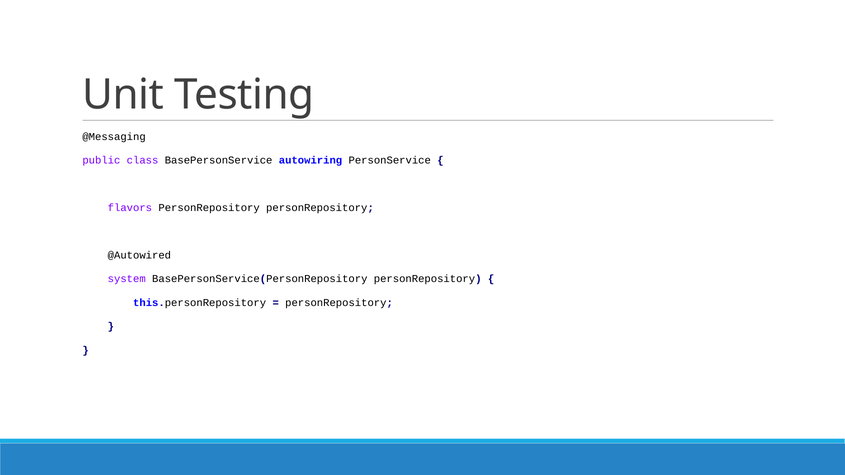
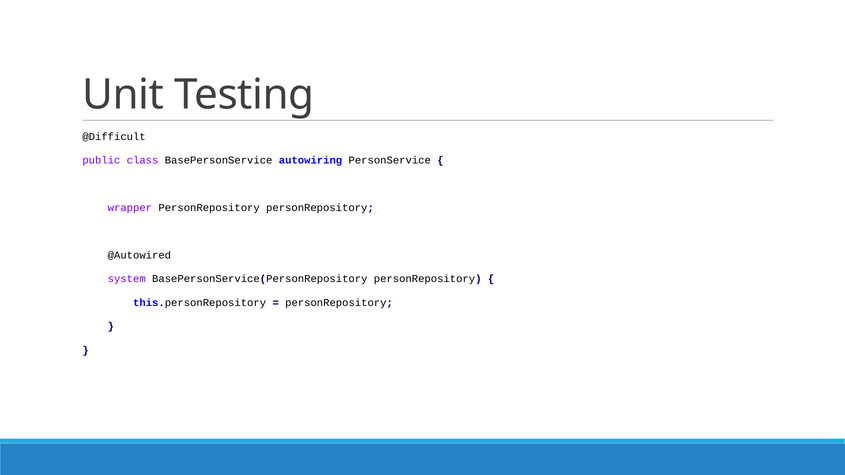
@Messaging: @Messaging -> @Difficult
flavors: flavors -> wrapper
